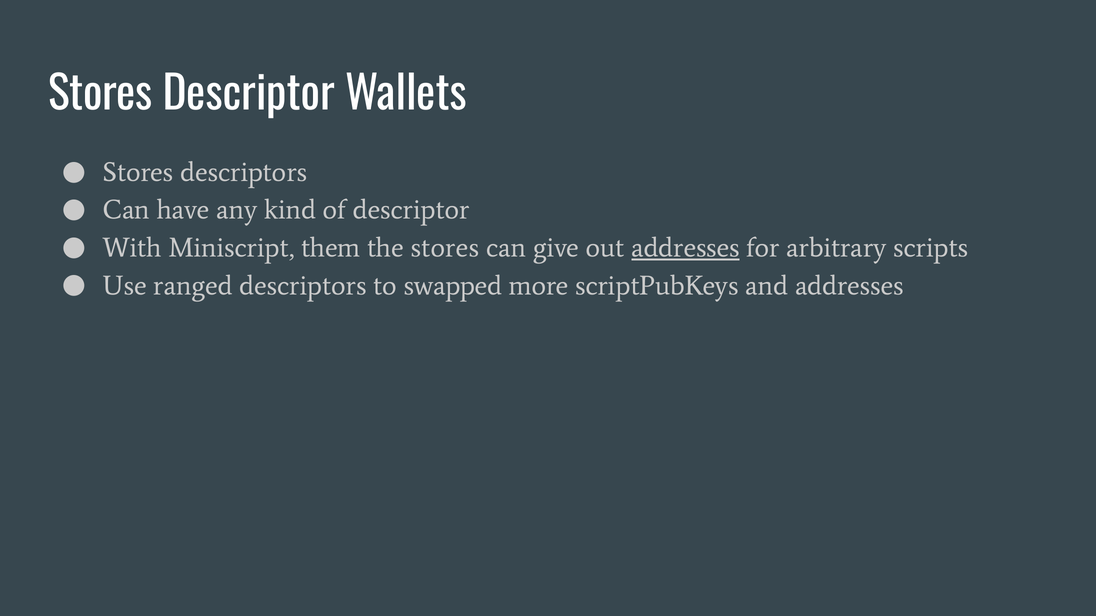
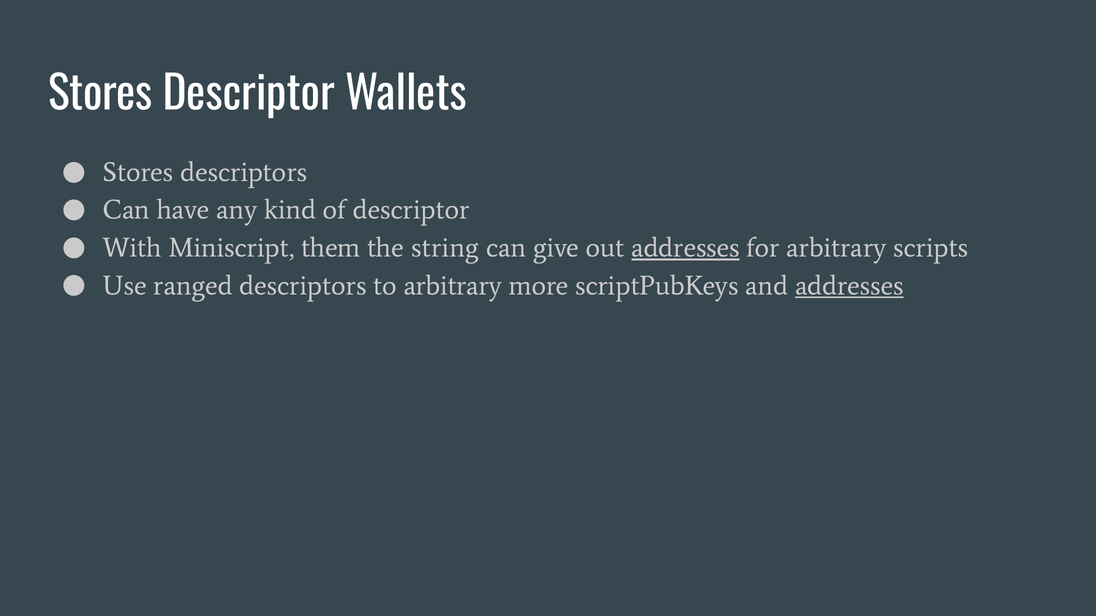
the stores: stores -> string
to swapped: swapped -> arbitrary
addresses at (849, 286) underline: none -> present
